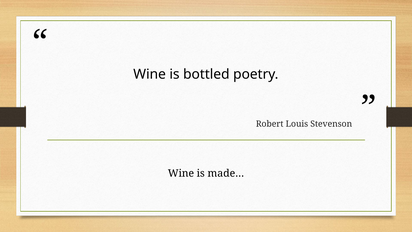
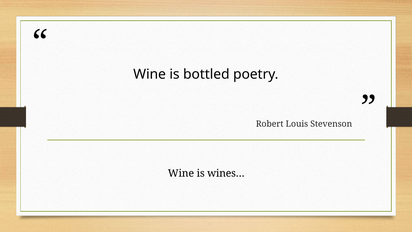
made…: made… -> wines…
